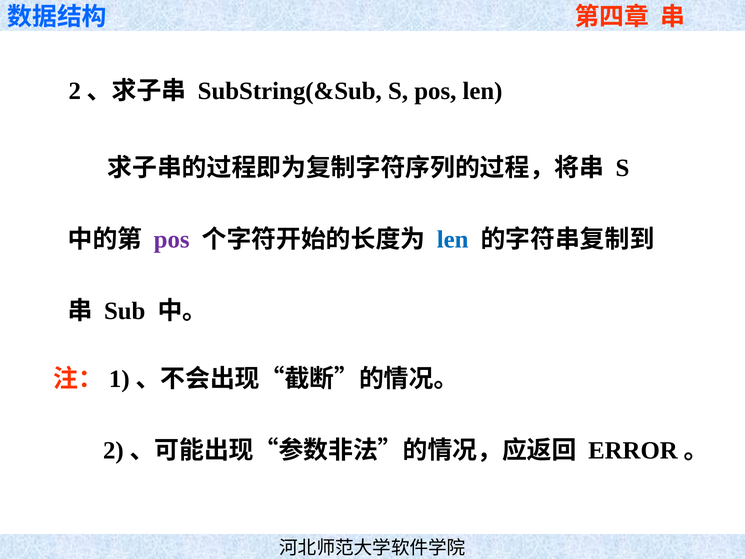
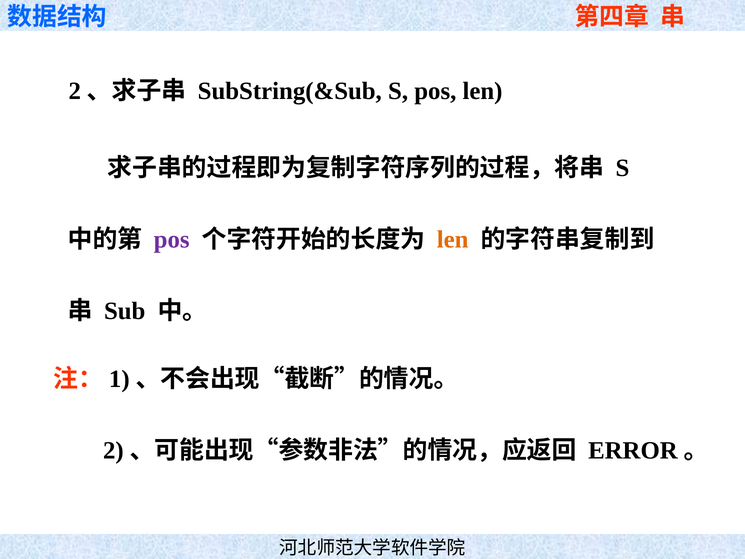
len at (453, 240) colour: blue -> orange
